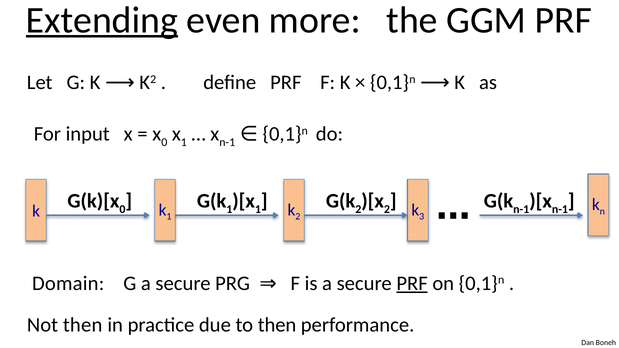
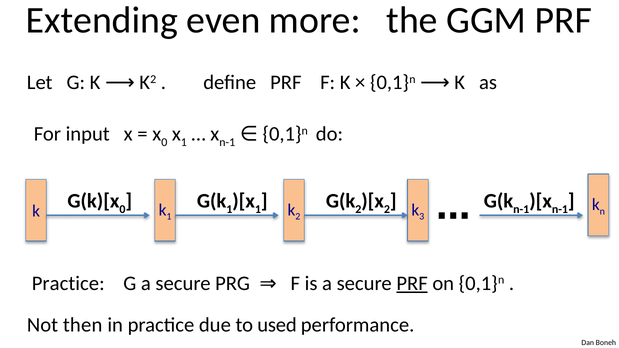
Extending underline: present -> none
Domain at (68, 283): Domain -> Practice
to then: then -> used
